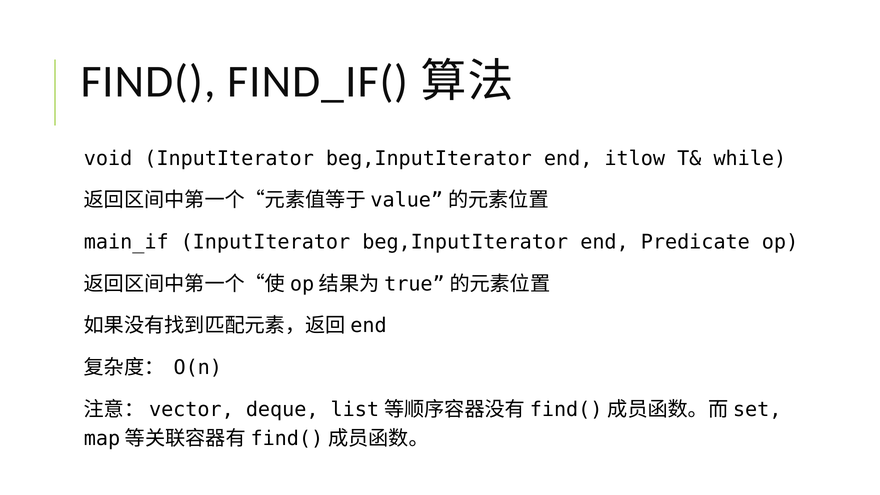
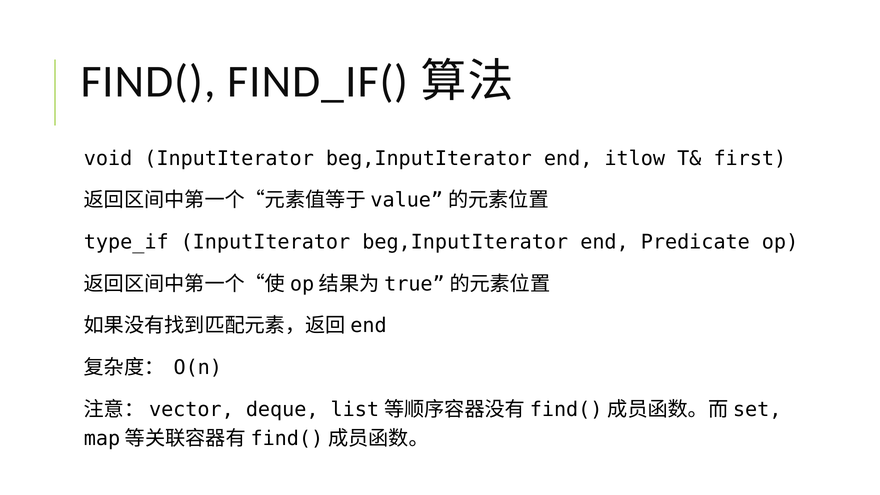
while: while -> first
main_if: main_if -> type_if
